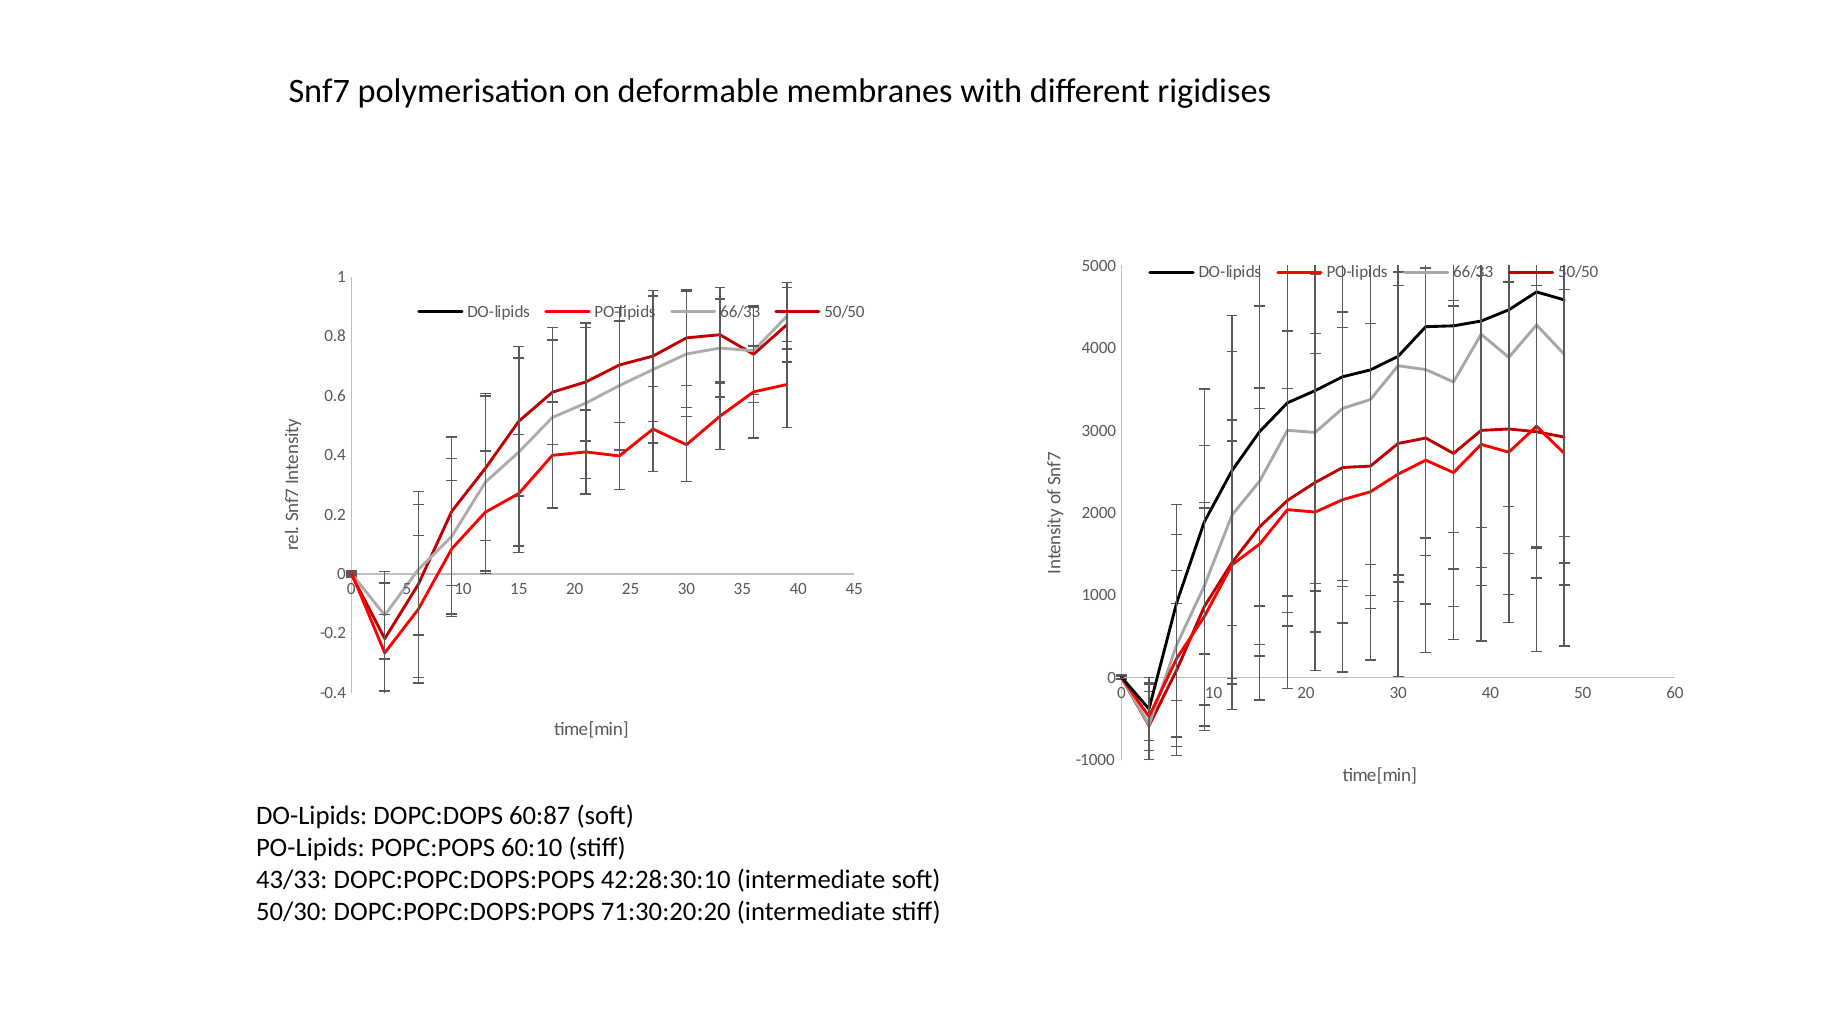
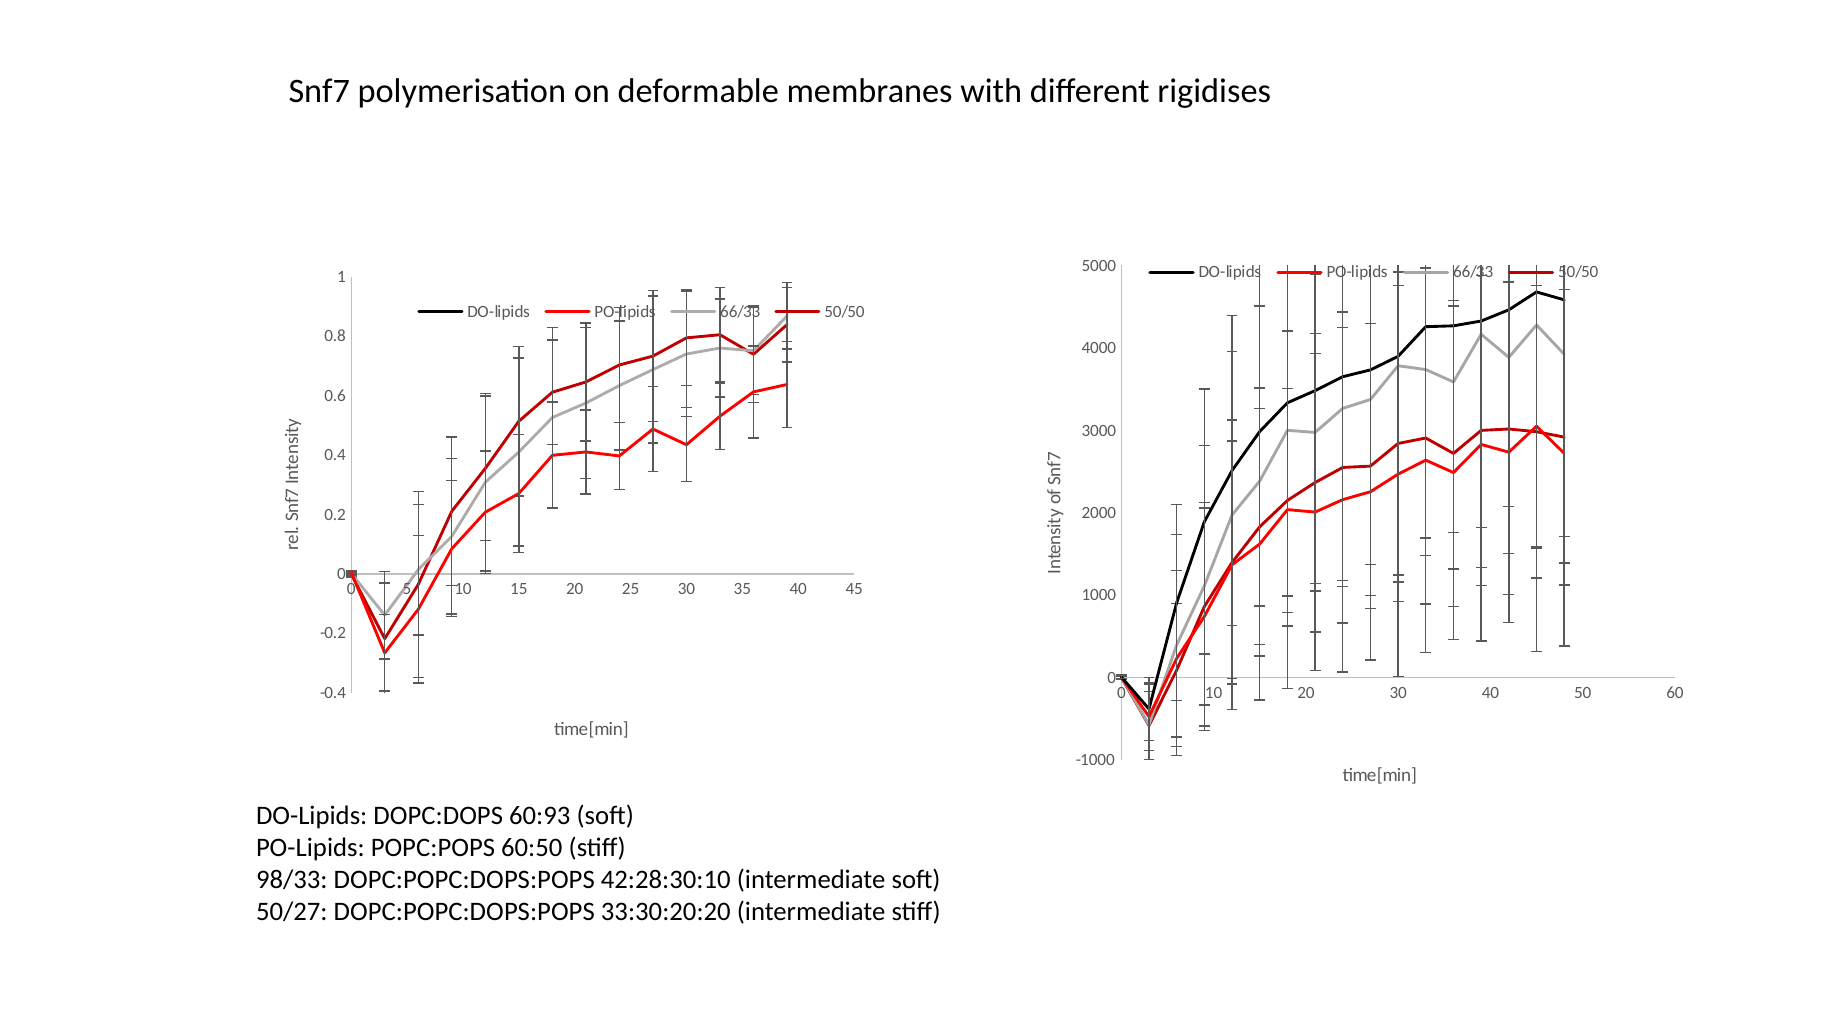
60:87: 60:87 -> 60:93
60:10: 60:10 -> 60:50
43/33: 43/33 -> 98/33
50/30: 50/30 -> 50/27
71:30:20:20: 71:30:20:20 -> 33:30:20:20
